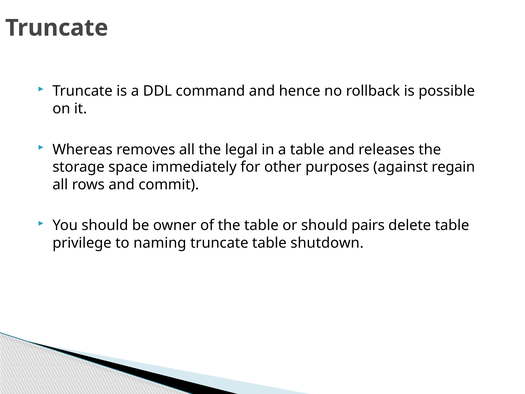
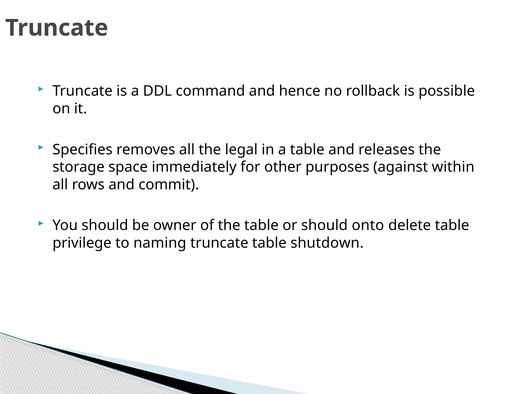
Whereas: Whereas -> Specifies
regain: regain -> within
pairs: pairs -> onto
